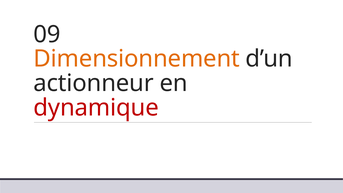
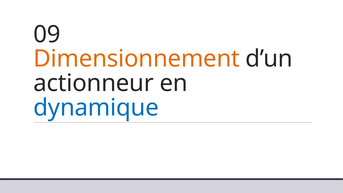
dynamique colour: red -> blue
